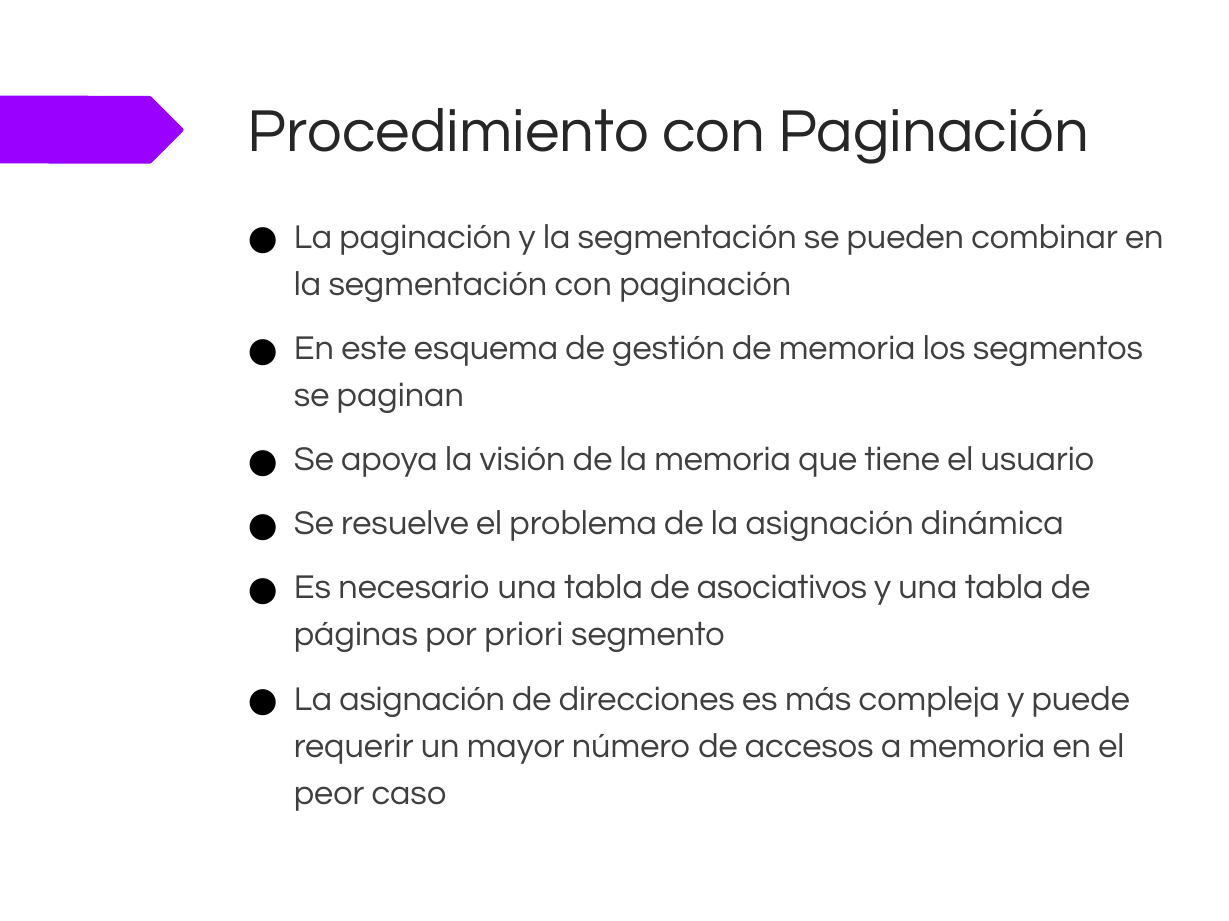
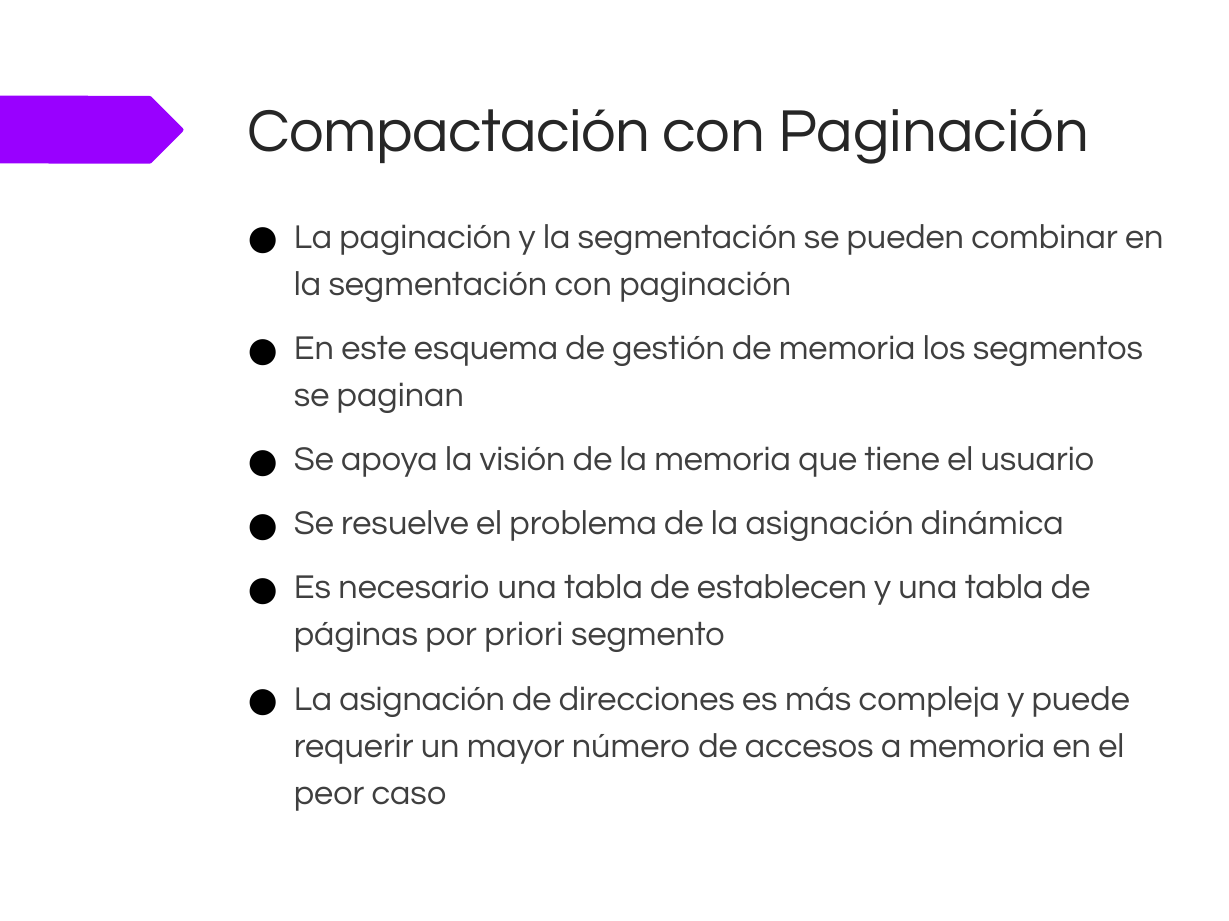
Procedimiento: Procedimiento -> Compactación
asociativos: asociativos -> establecen
